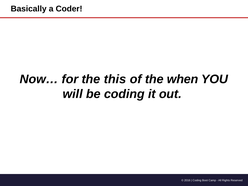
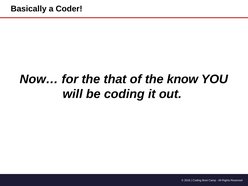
this: this -> that
when: when -> know
